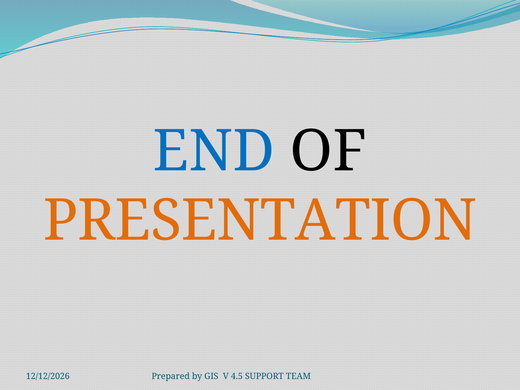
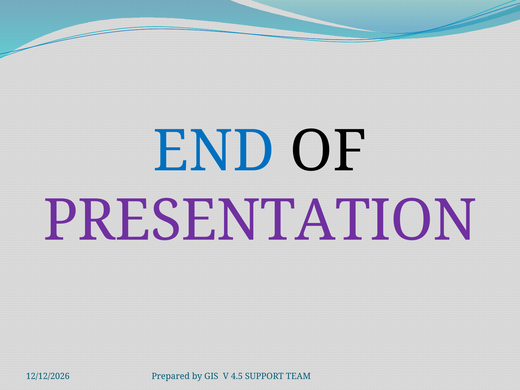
PRESENTATION colour: orange -> purple
